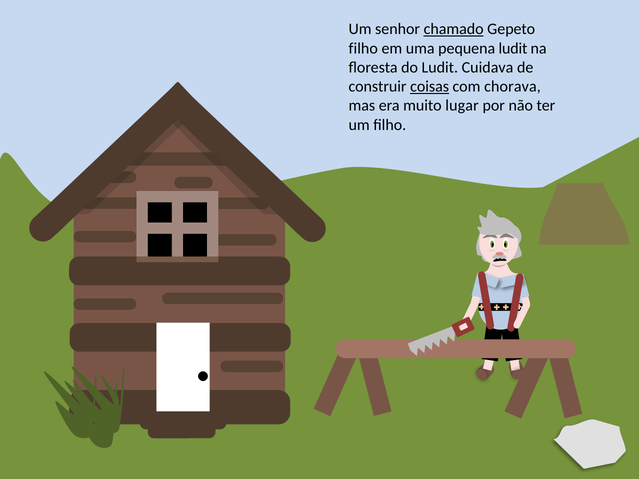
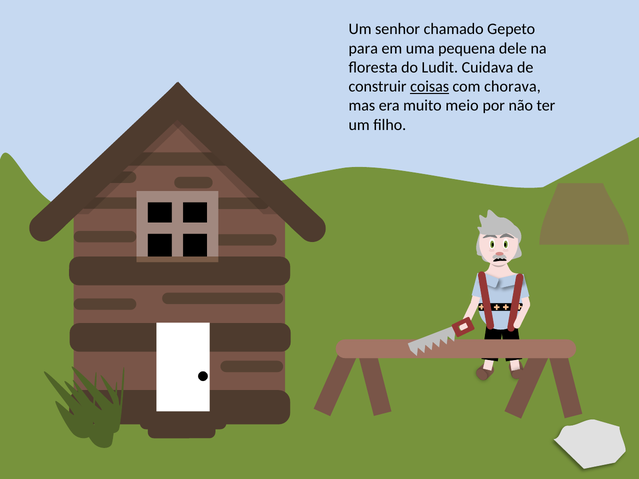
chamado underline: present -> none
filho at (363, 48): filho -> para
pequena ludit: ludit -> dele
lugar: lugar -> meio
